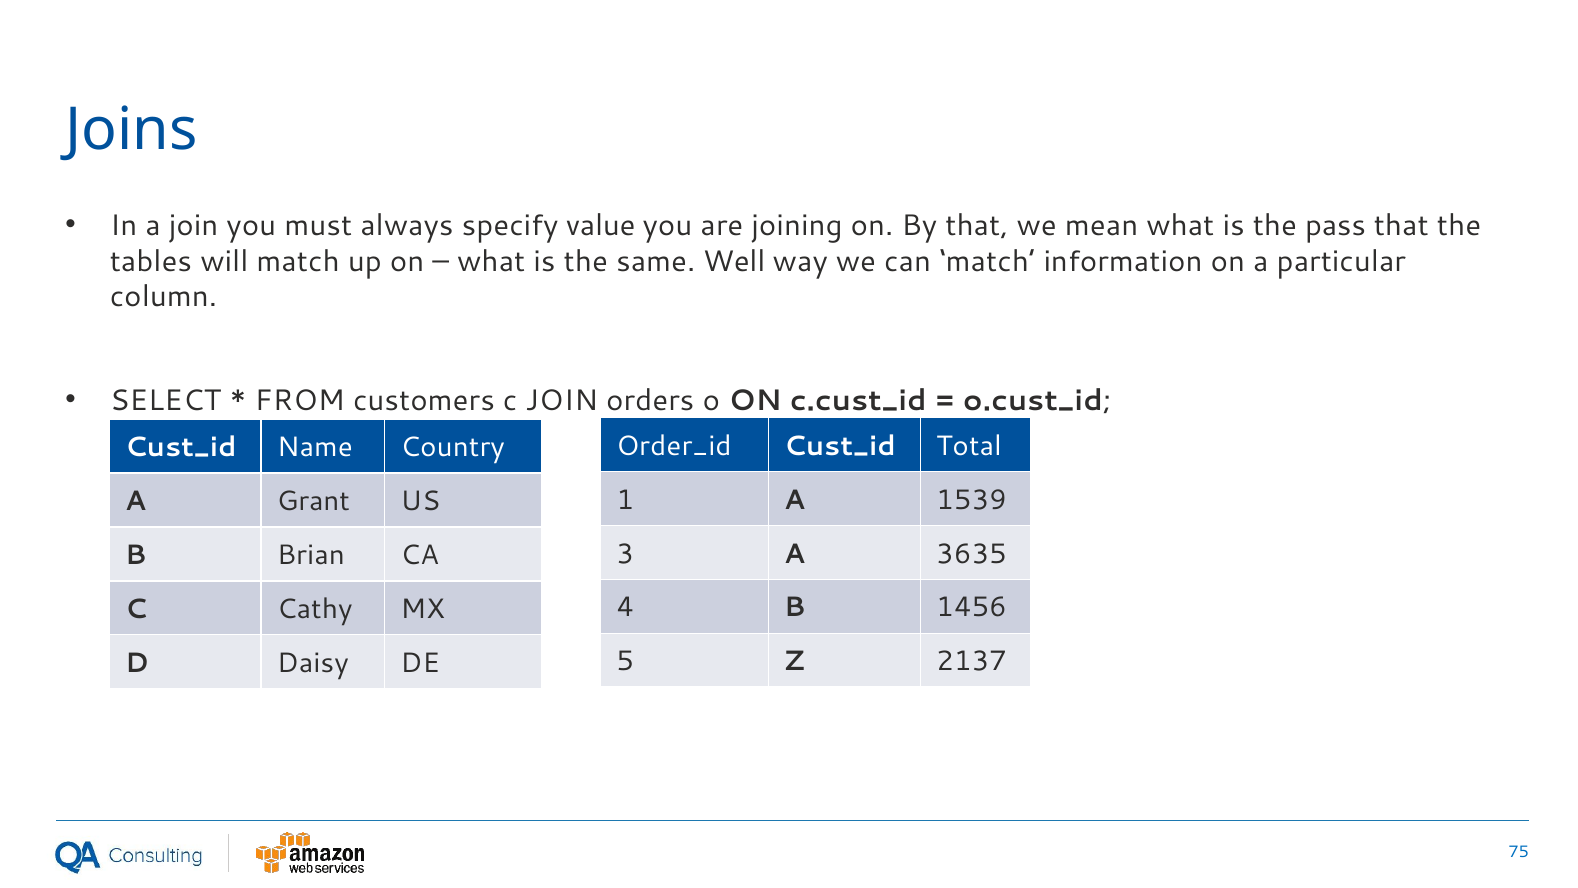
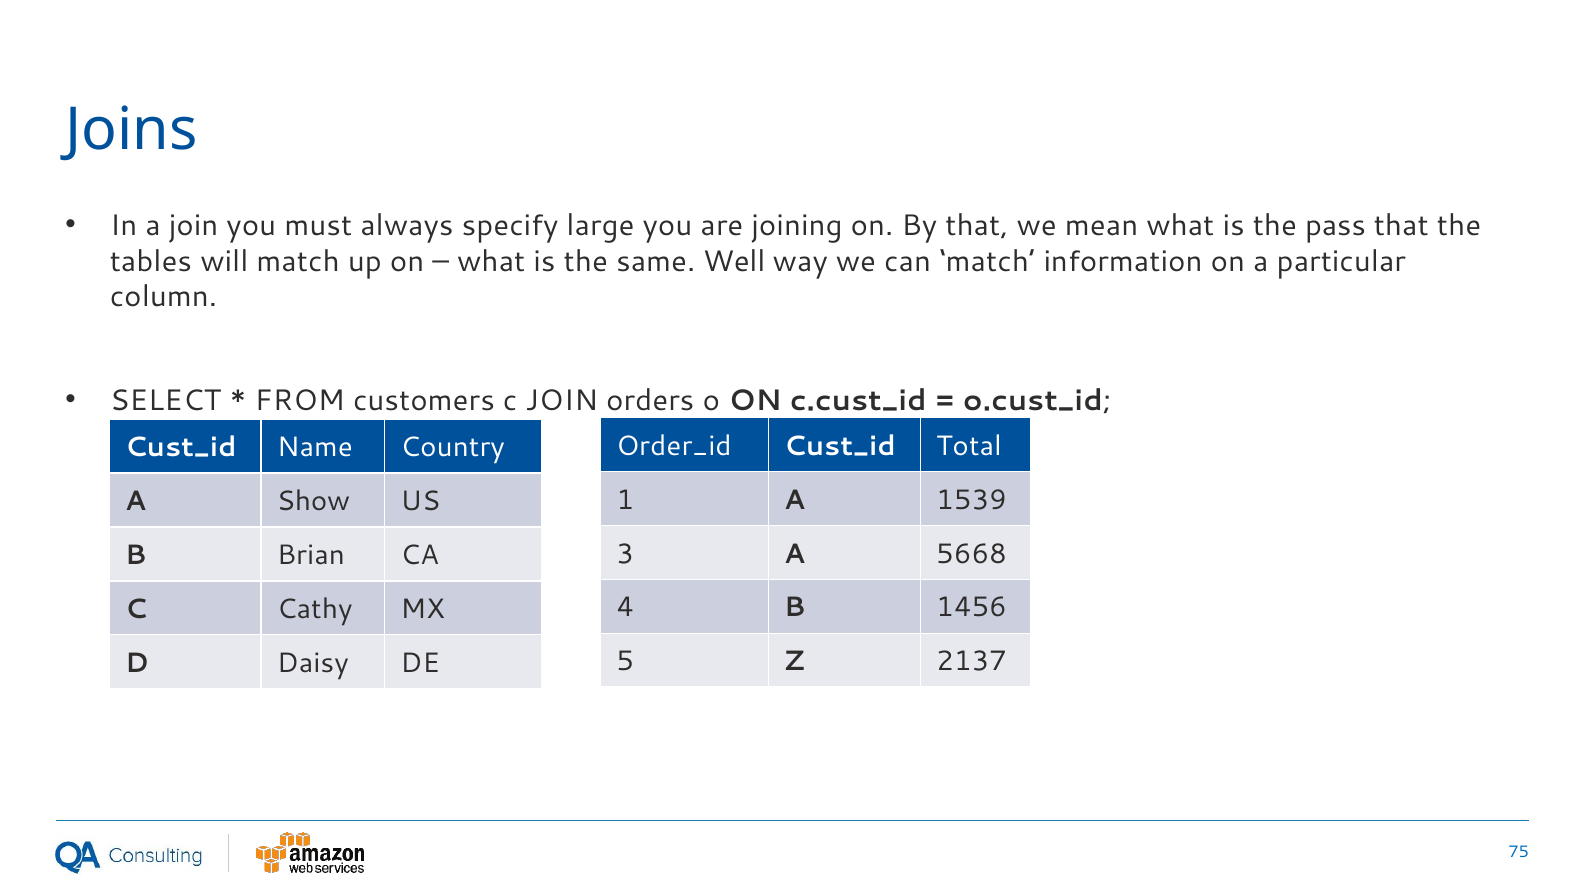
value: value -> large
Grant: Grant -> Show
3635: 3635 -> 5668
